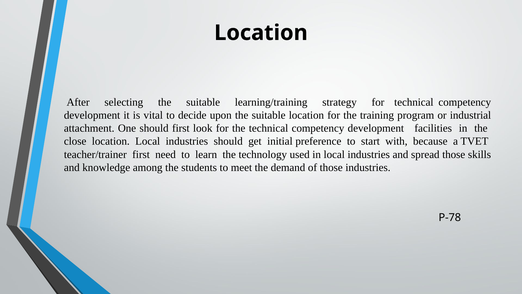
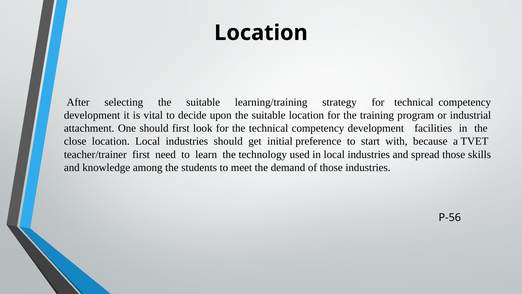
P-78: P-78 -> P-56
